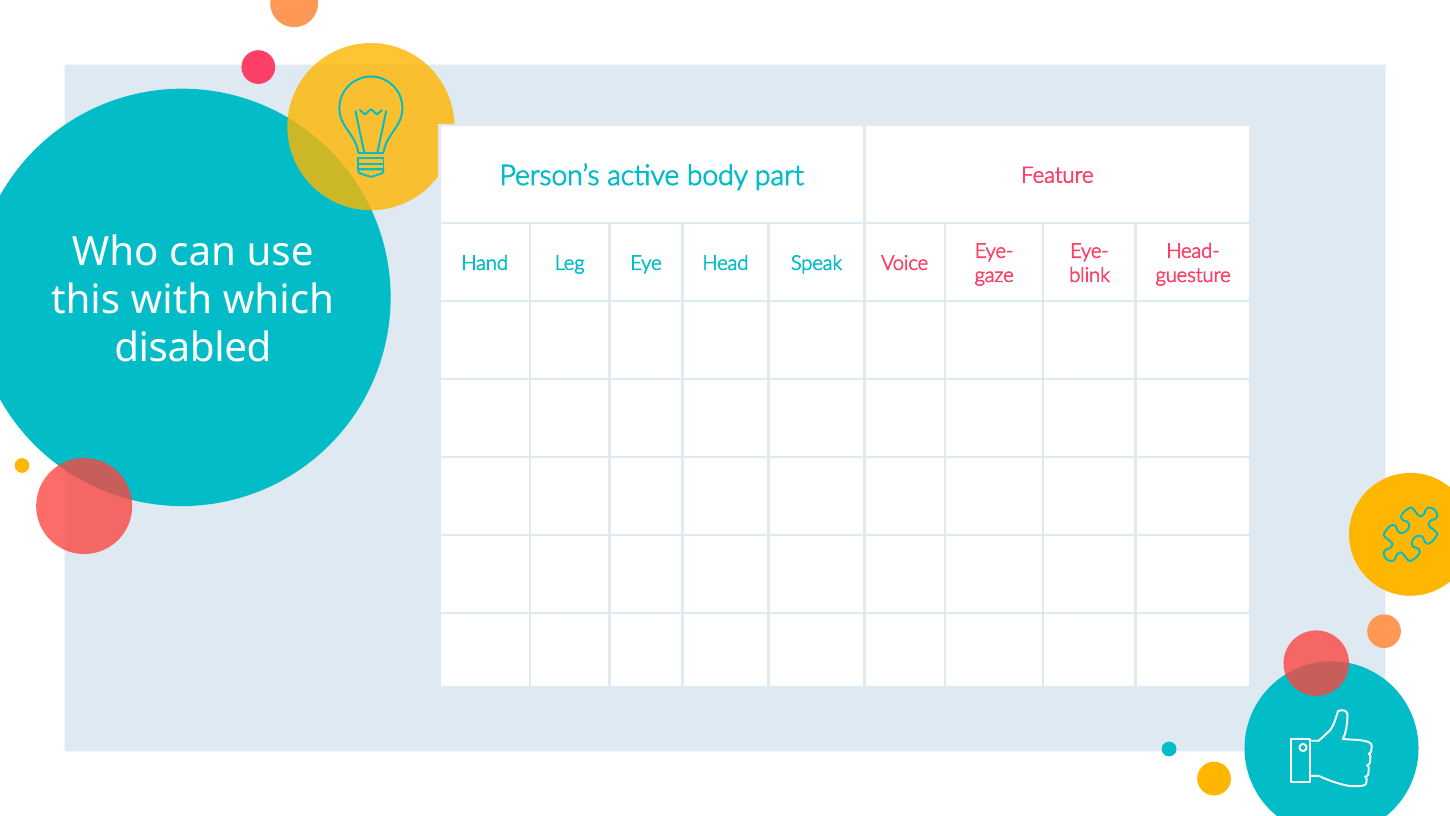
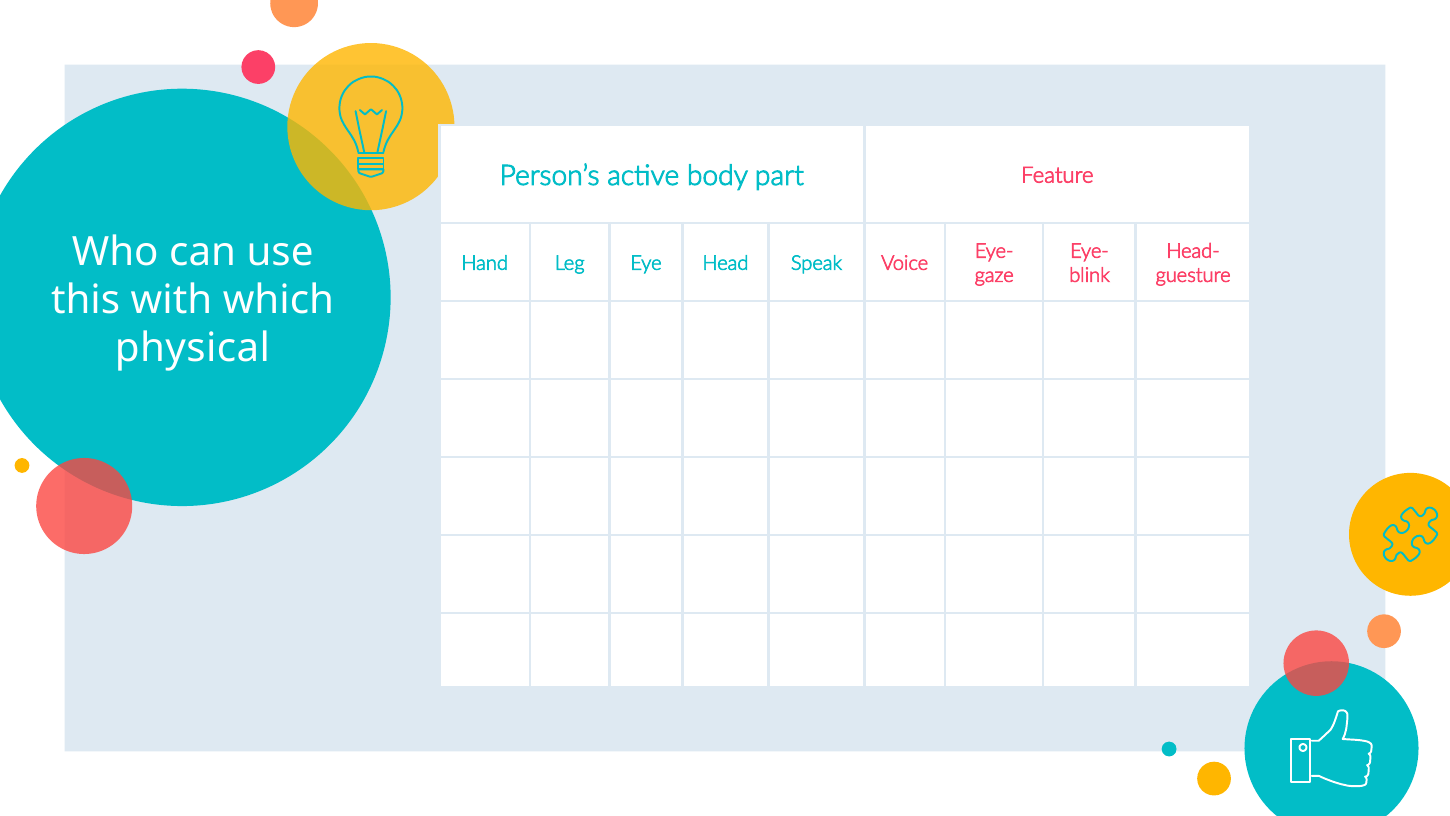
disabled: disabled -> physical
